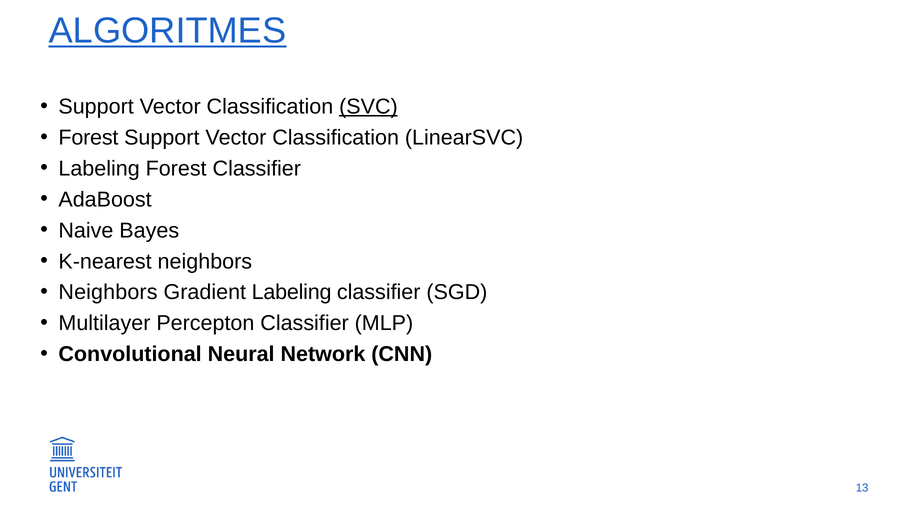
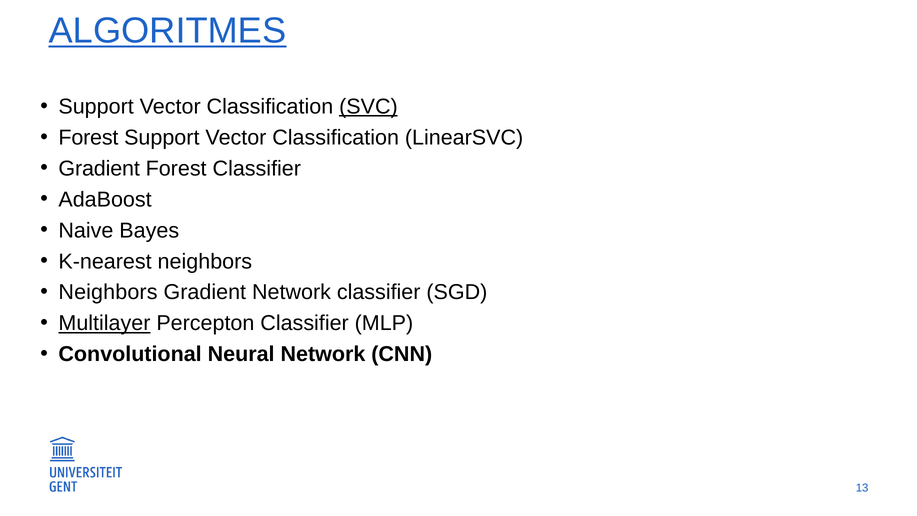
Labeling at (99, 168): Labeling -> Gradient
Gradient Labeling: Labeling -> Network
Multilayer underline: none -> present
